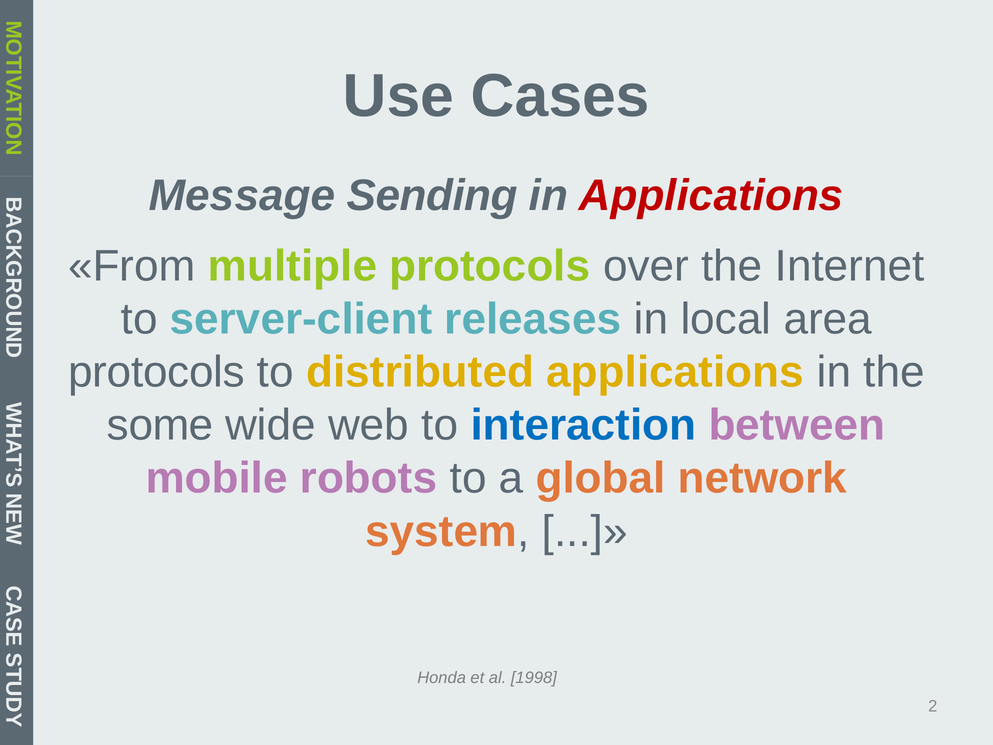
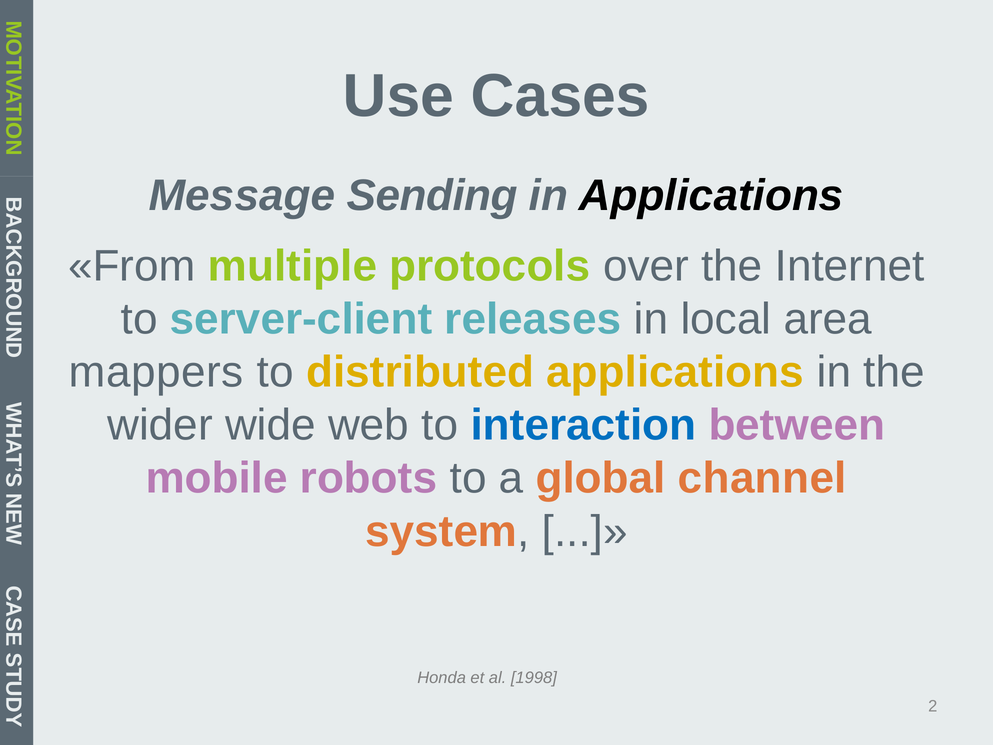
Applications at (711, 196) colour: red -> black
protocols at (157, 372): protocols -> mappers
some: some -> wider
network: network -> channel
